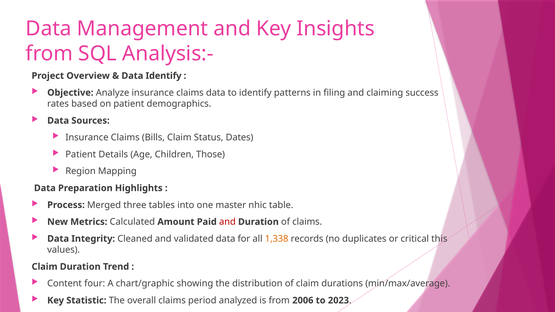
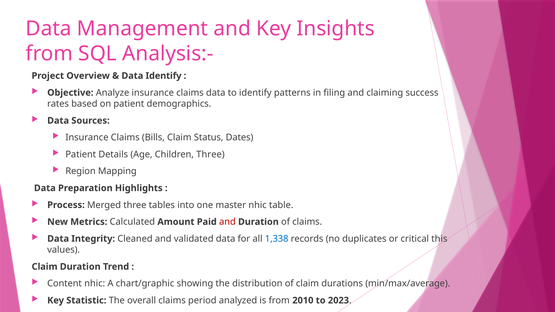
Children Those: Those -> Three
1,338 colour: orange -> blue
Content four: four -> nhic
2006: 2006 -> 2010
